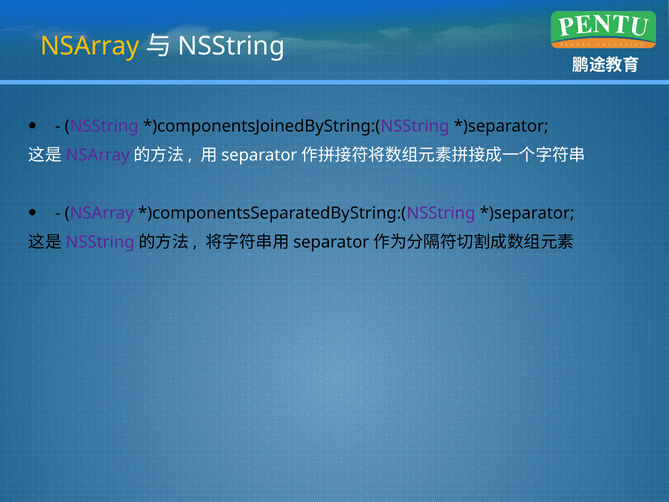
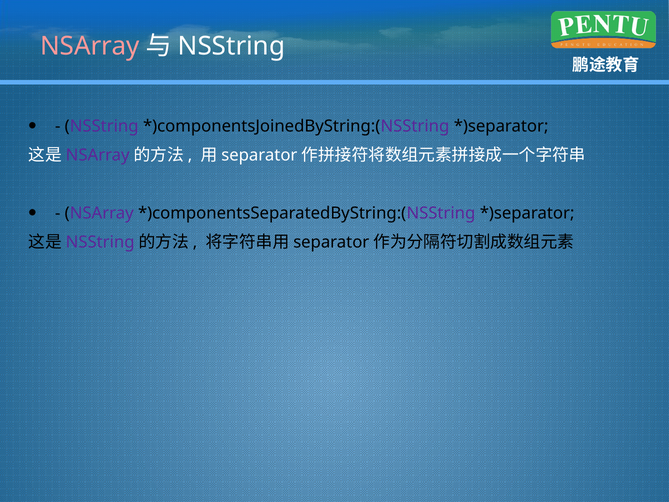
NSArray at (90, 46) colour: yellow -> pink
